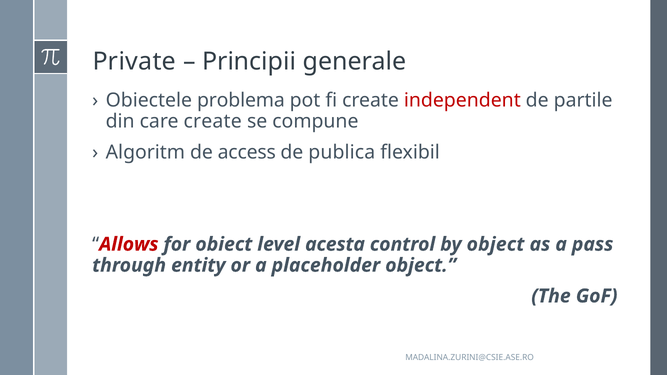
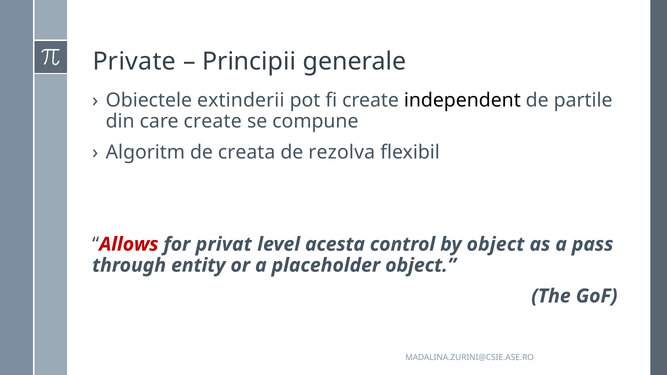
problema: problema -> extinderii
independent colour: red -> black
access: access -> creata
publica: publica -> rezolva
obiect: obiect -> privat
